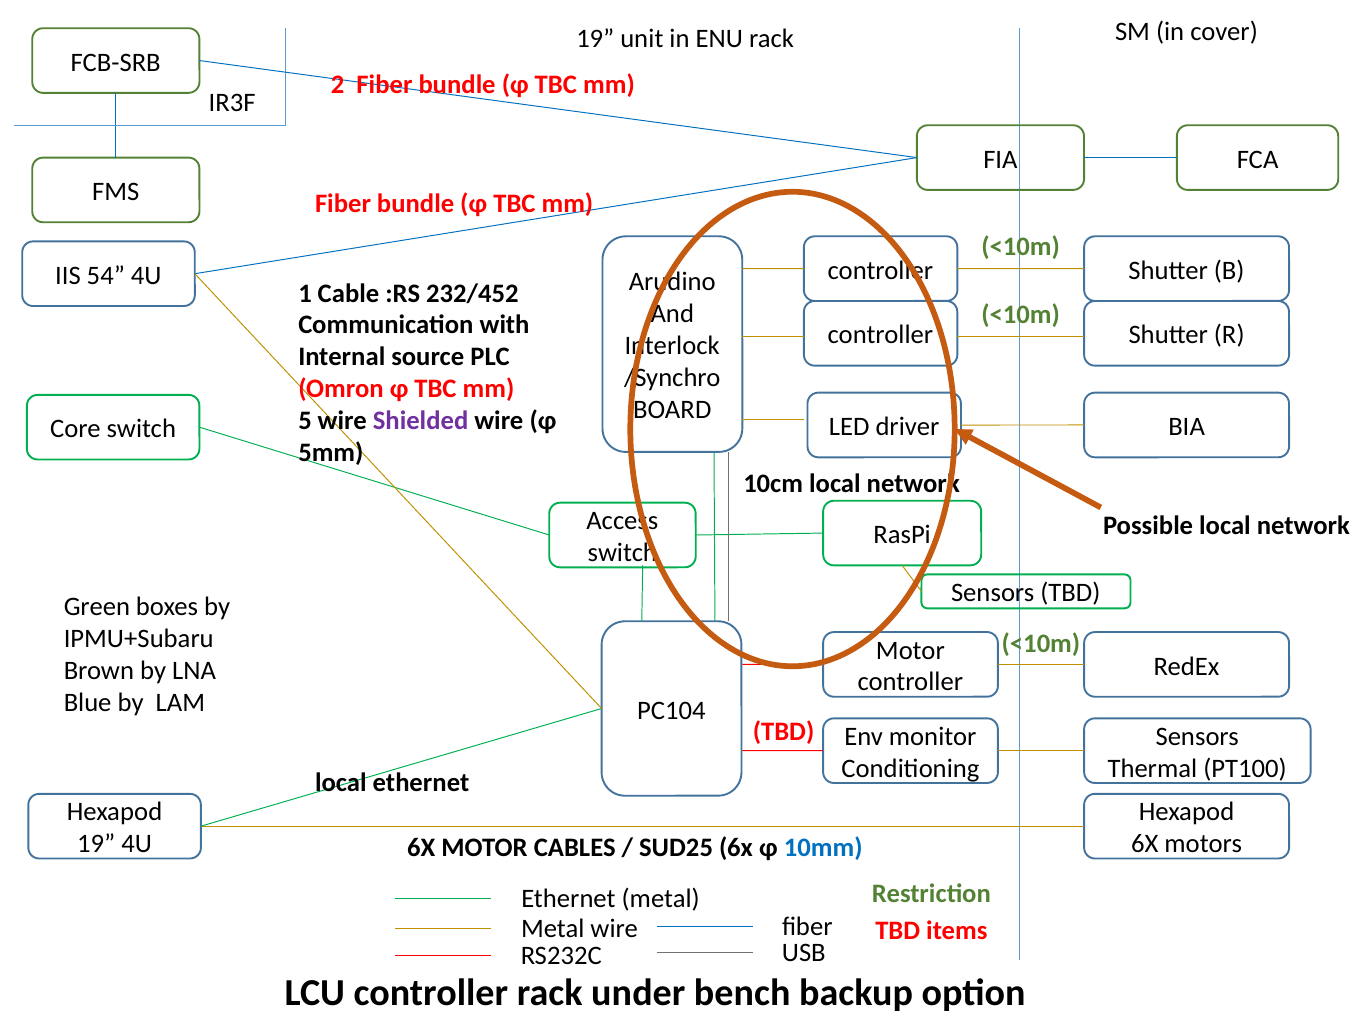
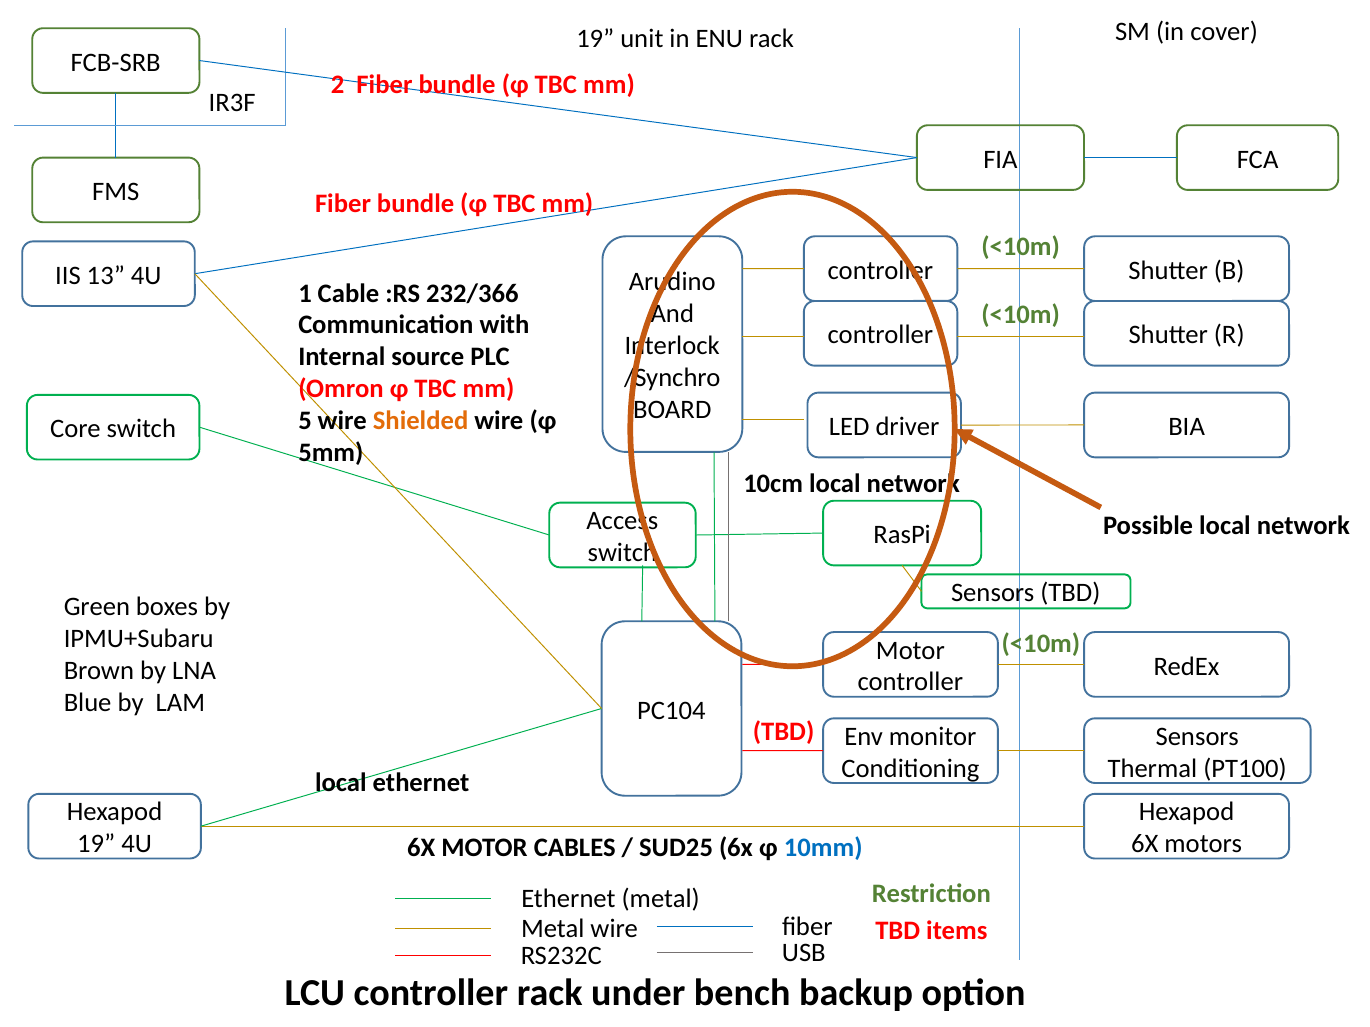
54: 54 -> 13
232/452: 232/452 -> 232/366
Shielded colour: purple -> orange
